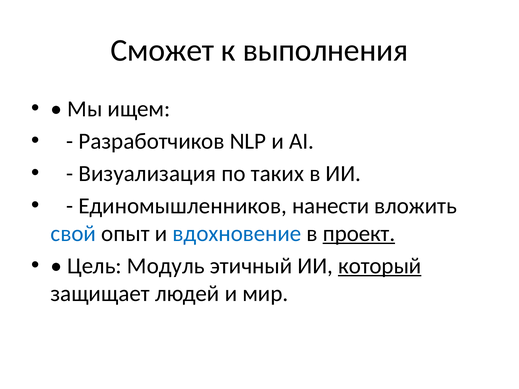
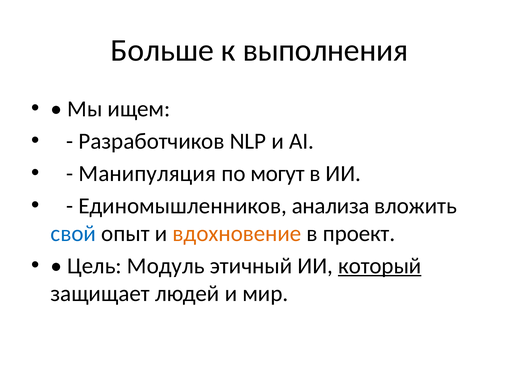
Сможет: Сможет -> Больше
Визуализация: Визуализация -> Манипуляция
таких: таких -> могут
нанести: нанести -> анализа
вдохновение colour: blue -> orange
проект underline: present -> none
